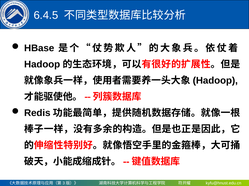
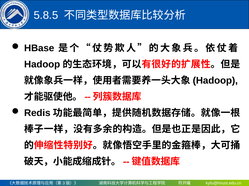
6.4.5: 6.4.5 -> 5.8.5
